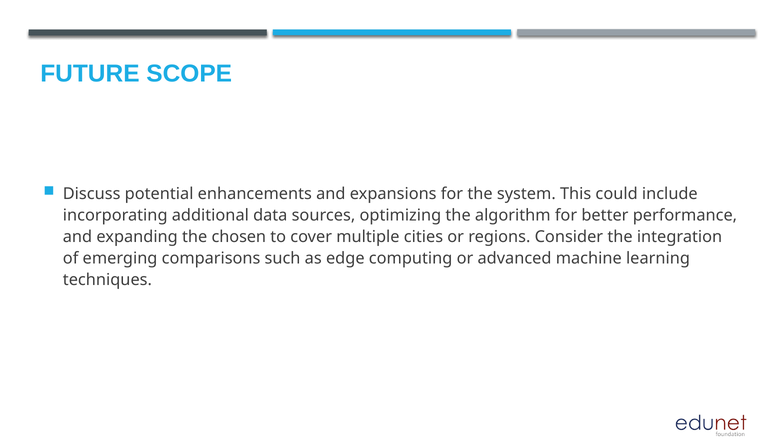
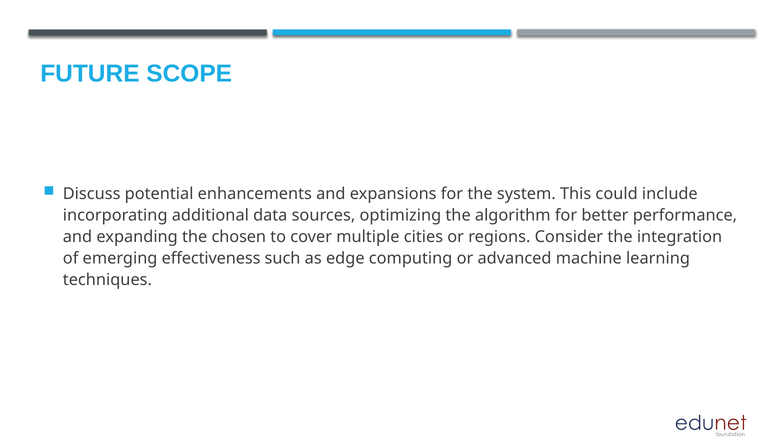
comparisons: comparisons -> effectiveness
